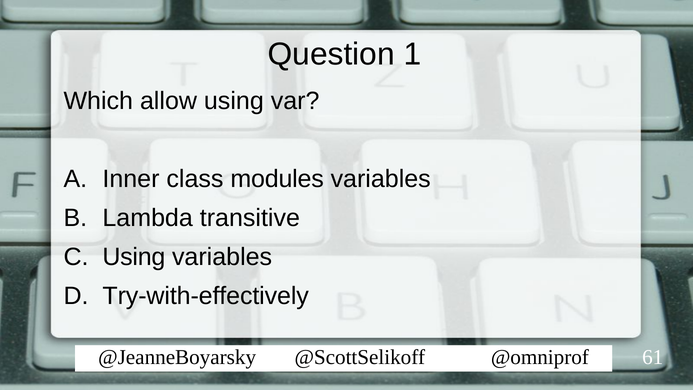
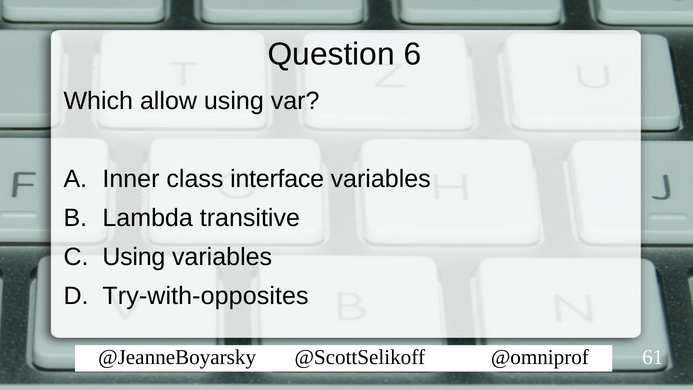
1: 1 -> 6
modules: modules -> interface
Try-with-effectively: Try-with-effectively -> Try-with-opposites
